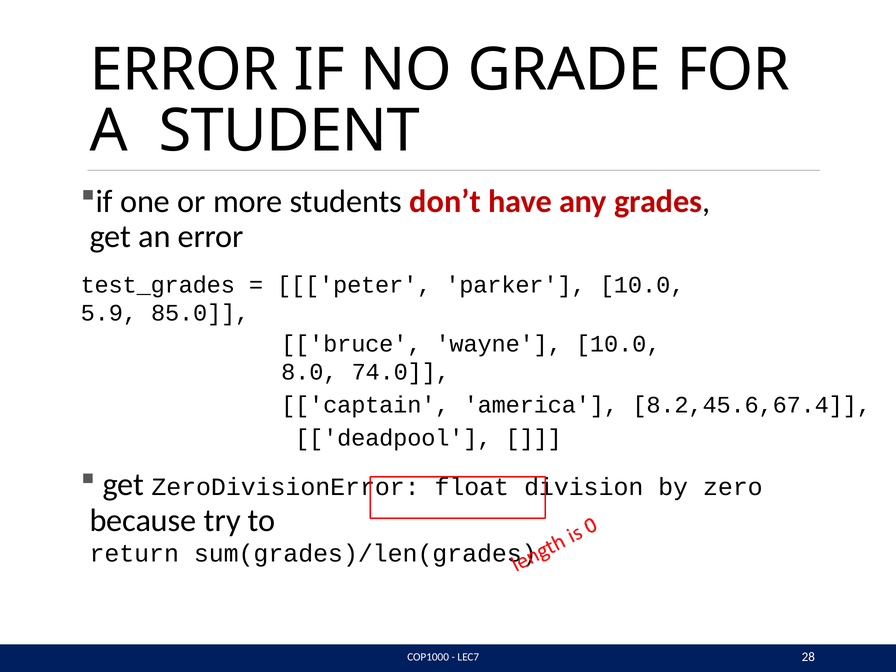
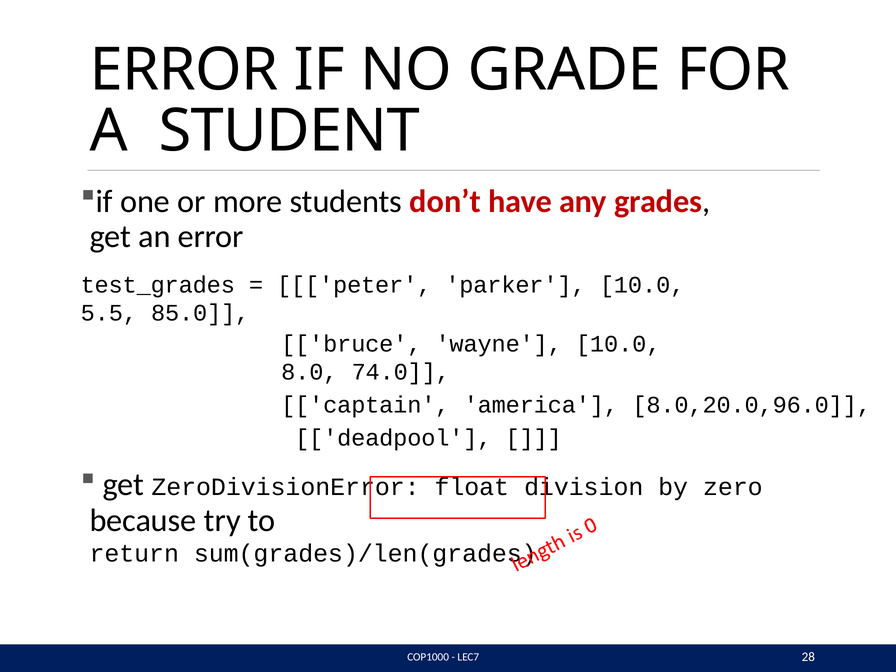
5.9: 5.9 -> 5.5
8.2,45.6,67.4: 8.2,45.6,67.4 -> 8.0,20.0,96.0
